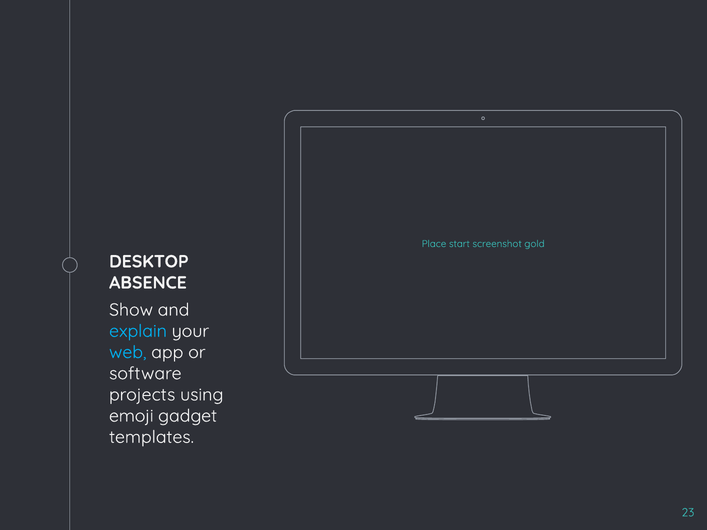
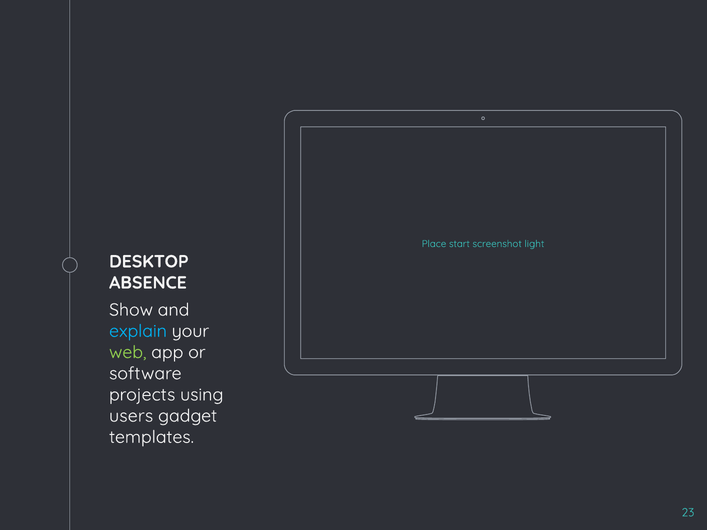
gold: gold -> light
web colour: light blue -> light green
emoji: emoji -> users
